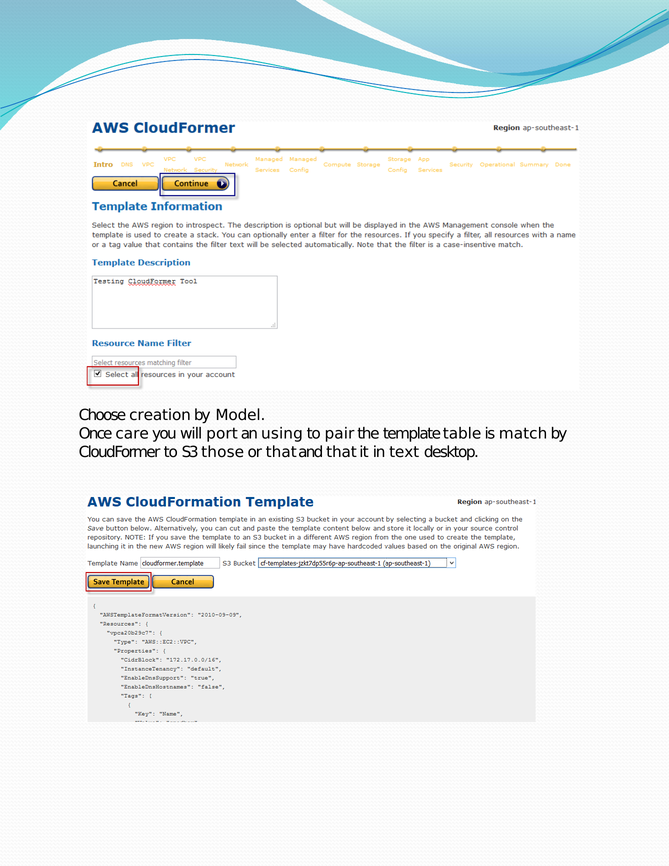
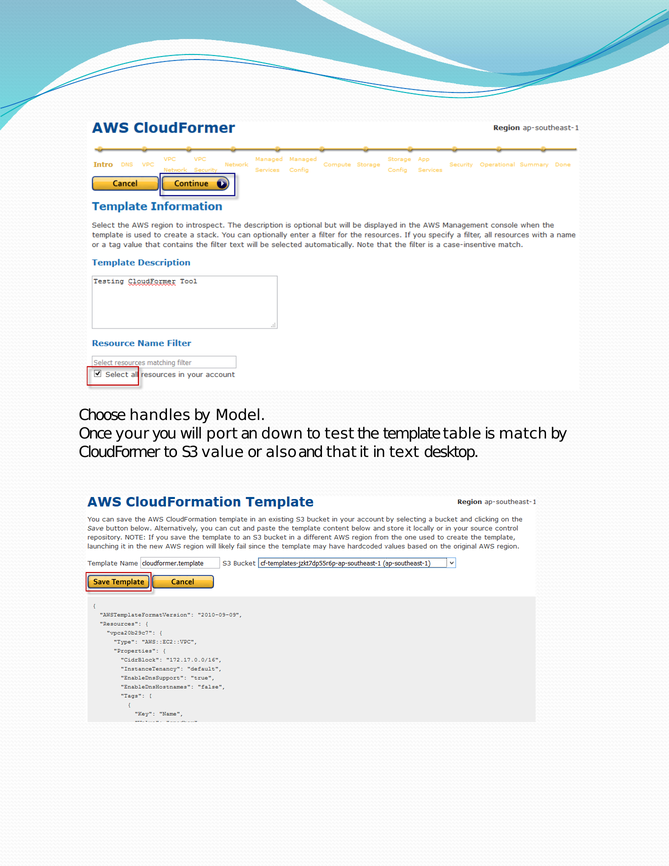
creation: creation -> handles
care: care -> your
using: using -> down
pair: pair -> test
those: those -> value
or that: that -> also
